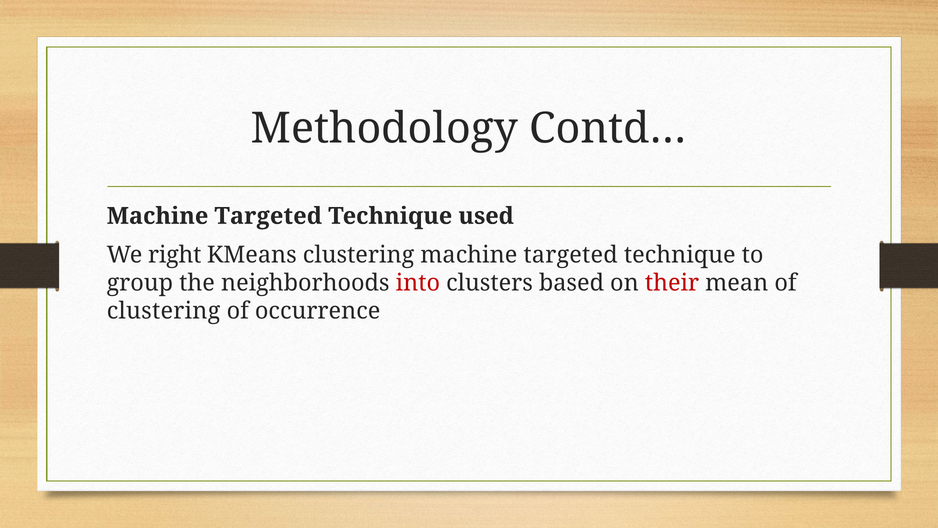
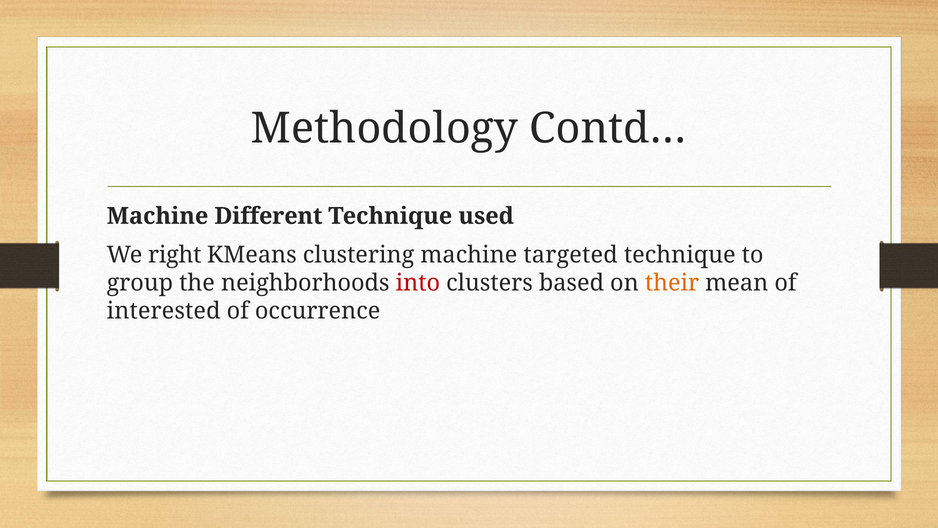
Targeted at (268, 216): Targeted -> Different
their colour: red -> orange
clustering at (164, 311): clustering -> interested
